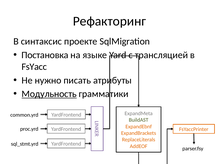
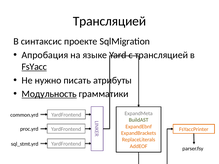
Рефакторинг at (109, 21): Рефакторинг -> Трансляцией
Постановка: Постановка -> Апробация
FsYacc underline: none -> present
